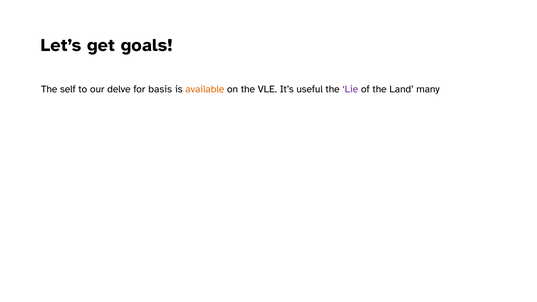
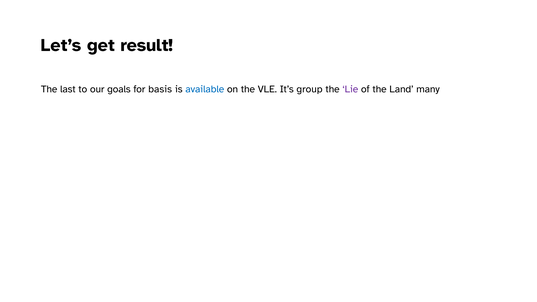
goals: goals -> result
self: self -> last
delve: delve -> goals
available colour: orange -> blue
useful: useful -> group
